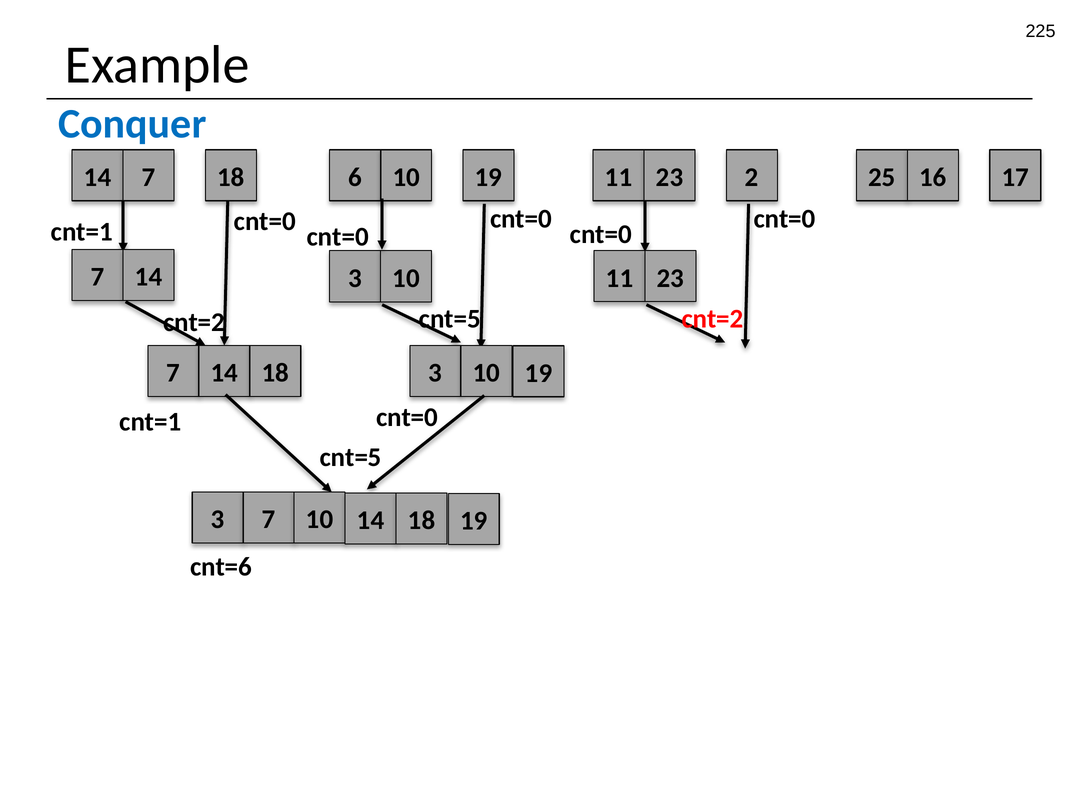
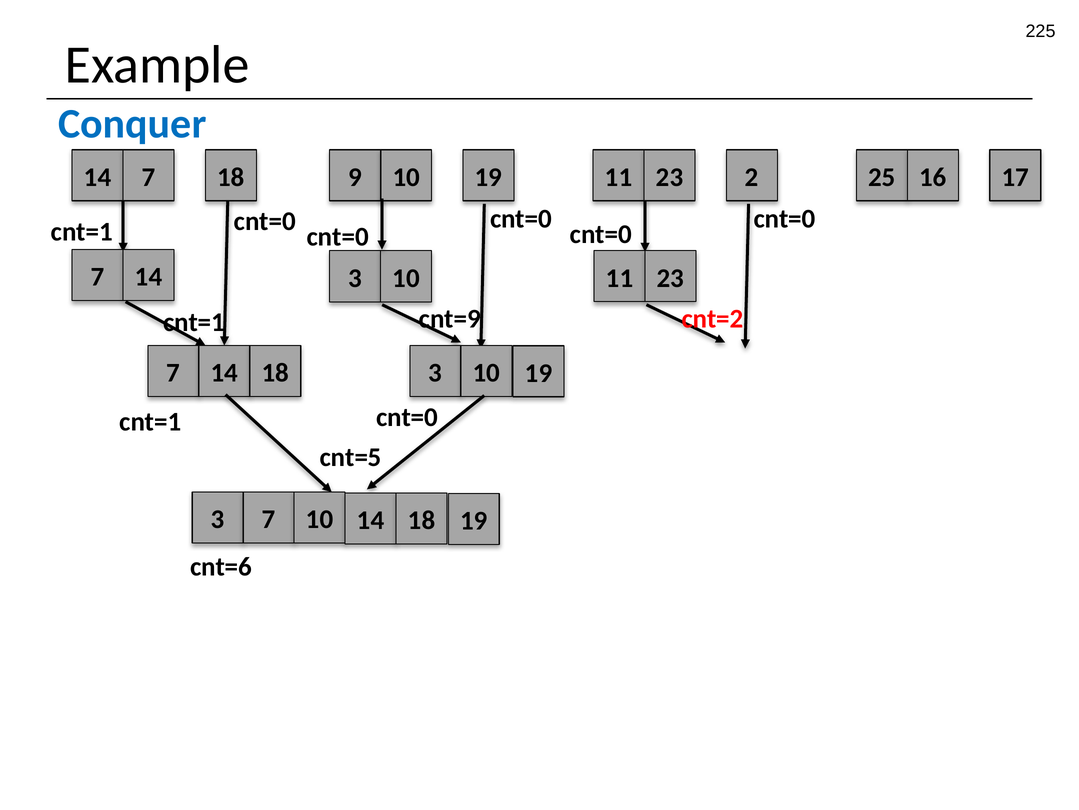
6: 6 -> 9
cnt=5 at (450, 319): cnt=5 -> cnt=9
cnt=2 at (194, 322): cnt=2 -> cnt=1
